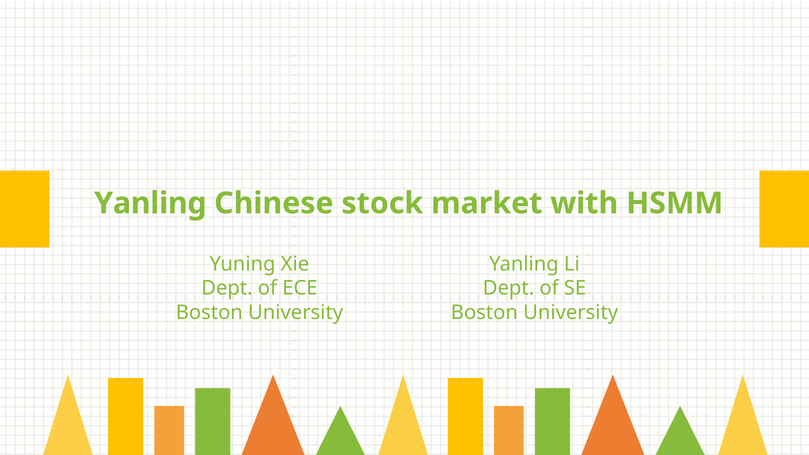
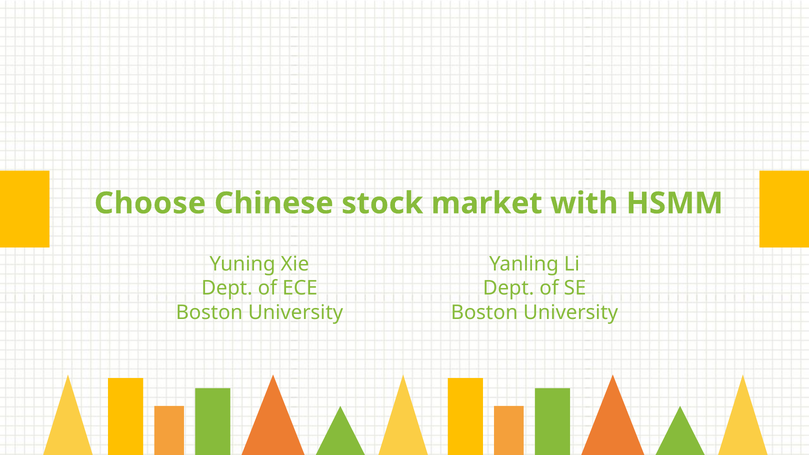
Yanling at (150, 203): Yanling -> Choose
